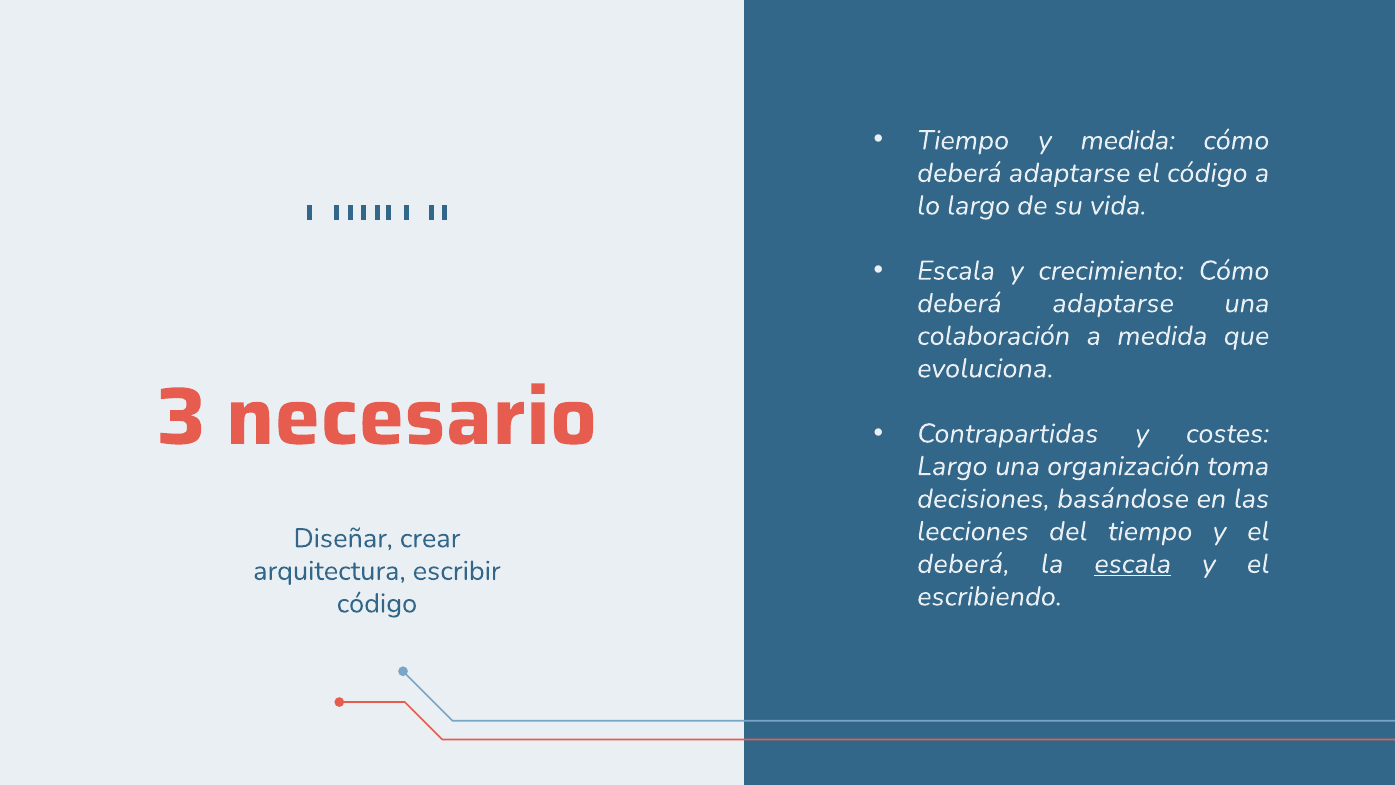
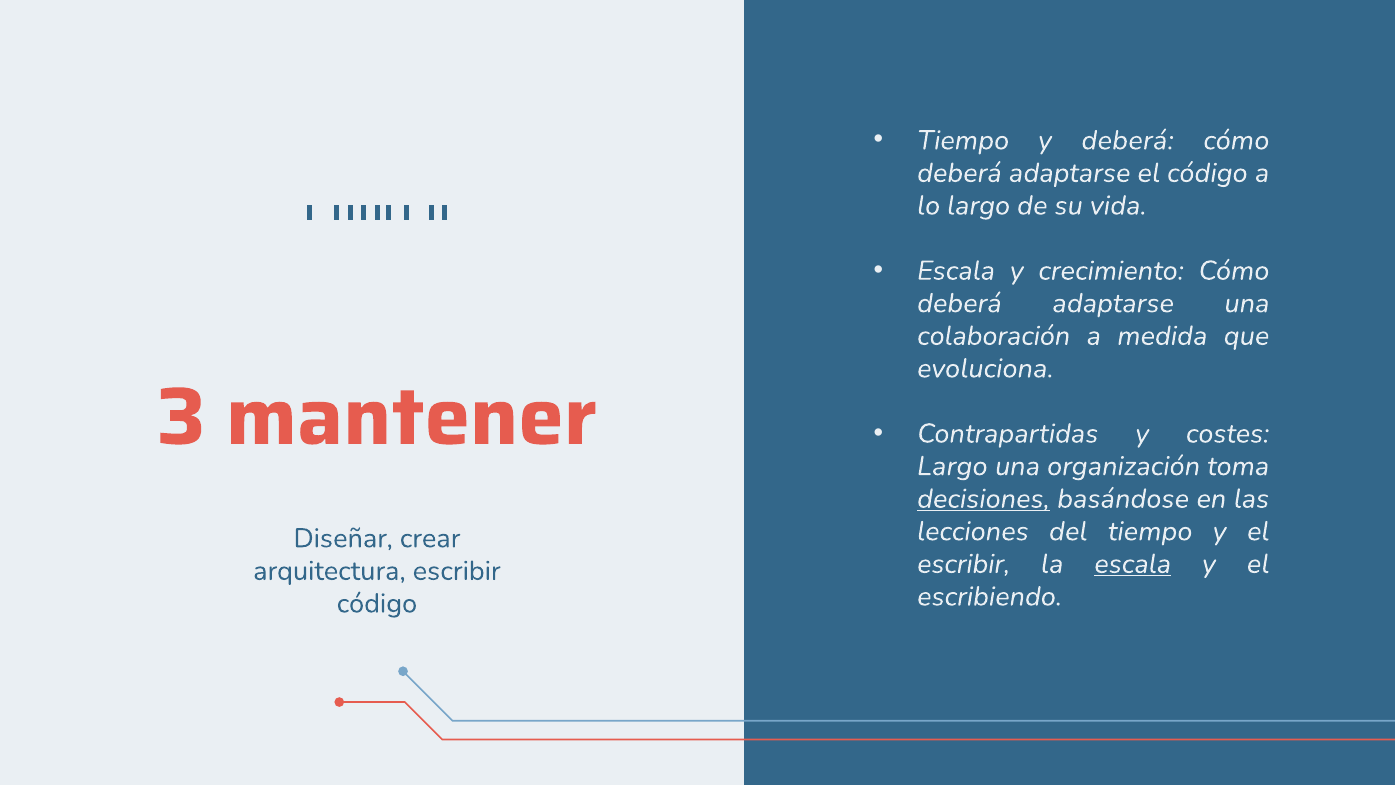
y medida: medida -> deberá
necesario: necesario -> mantener
decisiones underline: none -> present
deberá at (963, 564): deberá -> escribir
